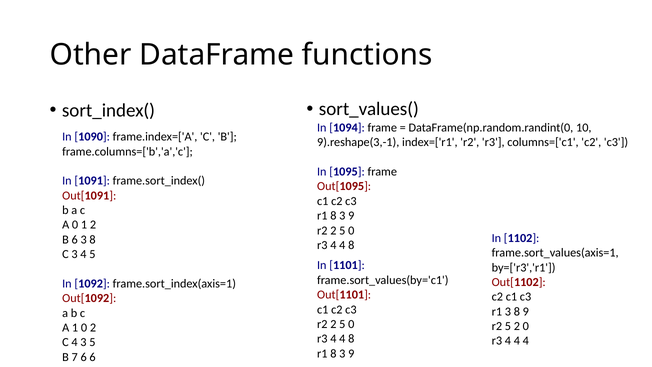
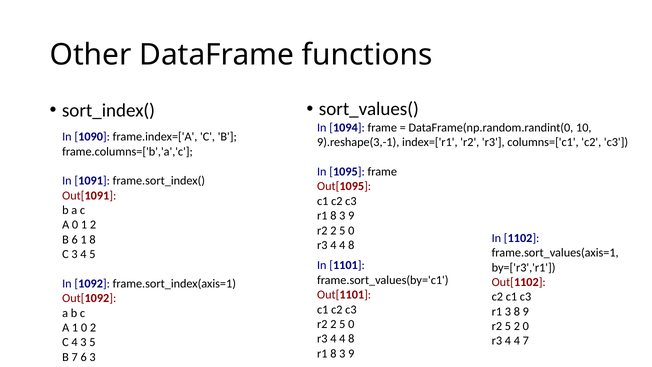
6 3: 3 -> 1
4 4 4: 4 -> 7
6 6: 6 -> 3
